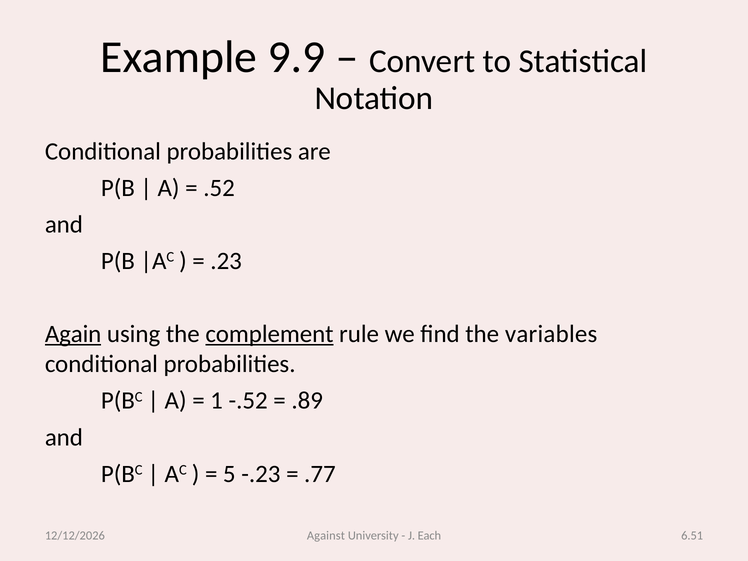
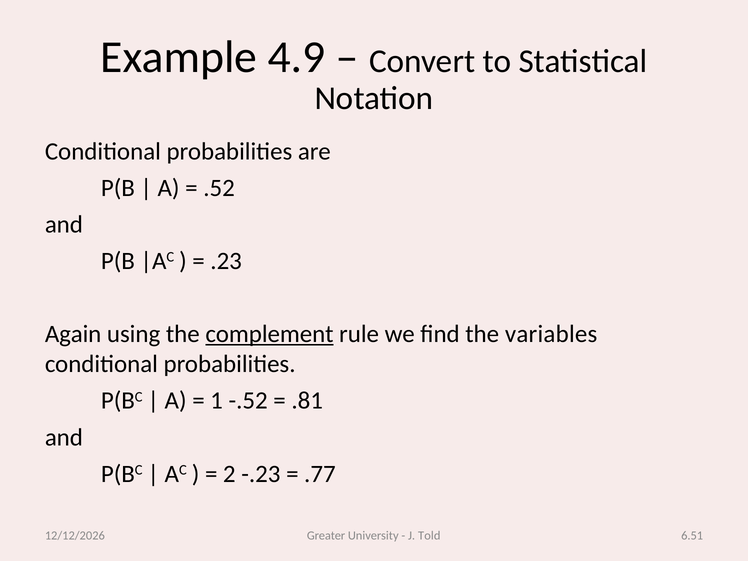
9.9: 9.9 -> 4.9
Again underline: present -> none
.89: .89 -> .81
5: 5 -> 2
Against: Against -> Greater
Each: Each -> Told
